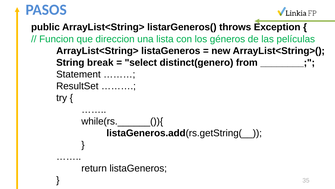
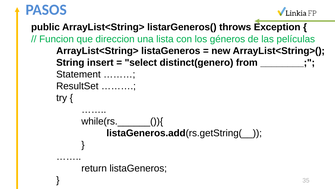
break: break -> insert
